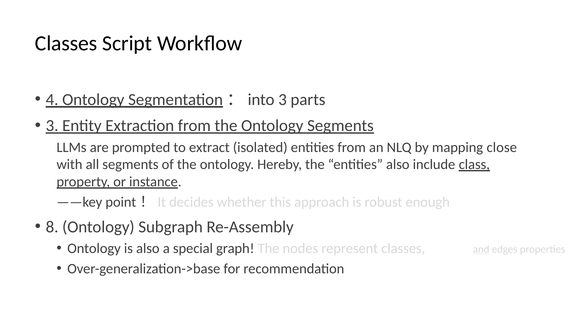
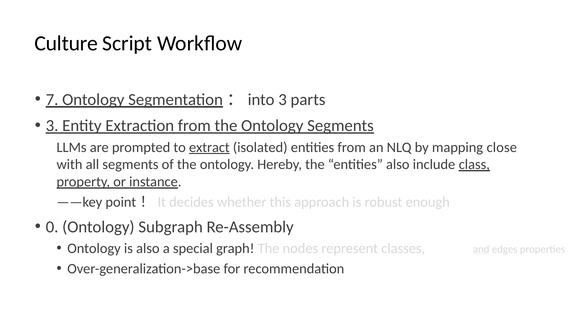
Classes at (66, 43): Classes -> Culture
4: 4 -> 7
extract underline: none -> present
8: 8 -> 0
